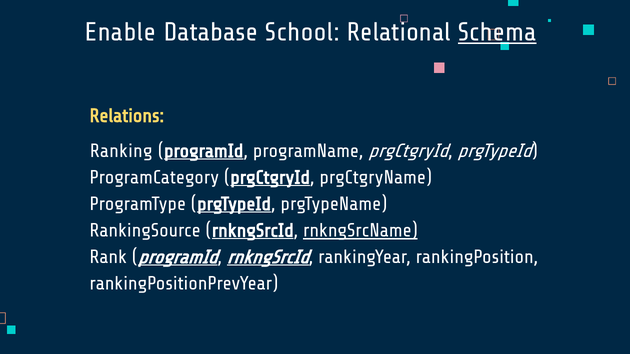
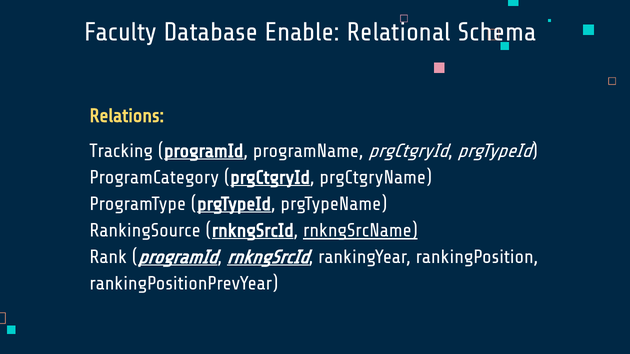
Enable: Enable -> Faculty
School: School -> Enable
Schema underline: present -> none
Ranking: Ranking -> Tracking
